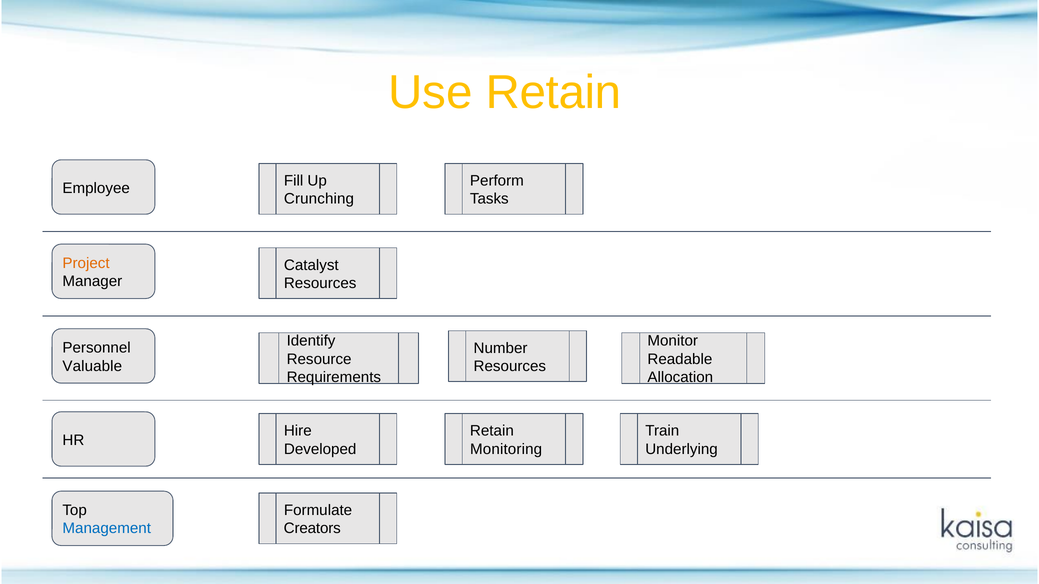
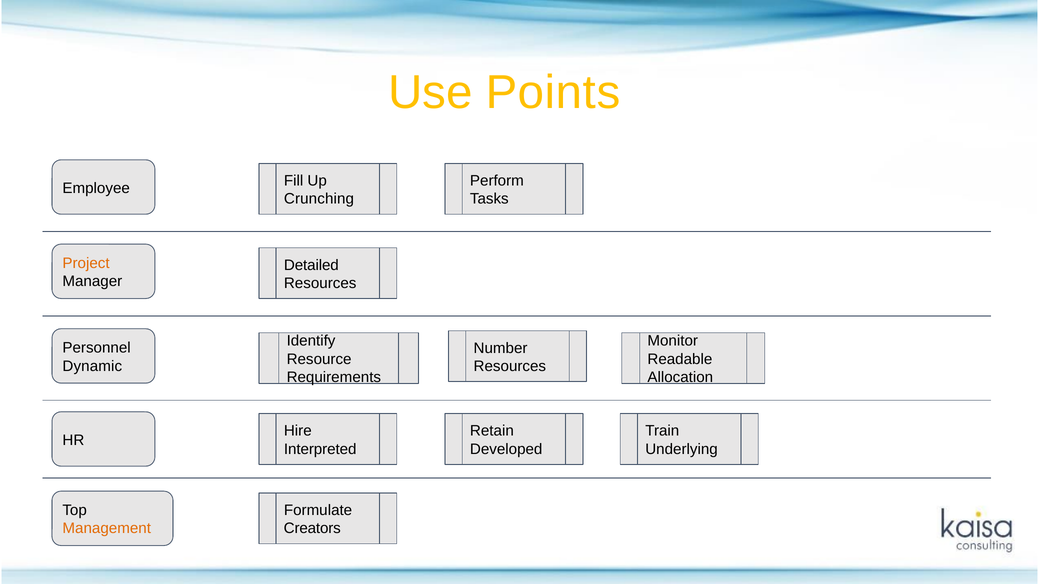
Use Retain: Retain -> Points
Catalyst: Catalyst -> Detailed
Valuable: Valuable -> Dynamic
Developed: Developed -> Interpreted
Monitoring: Monitoring -> Developed
Management colour: blue -> orange
